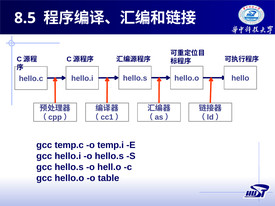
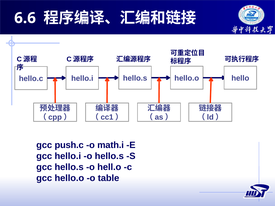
8.5: 8.5 -> 6.6
temp.c: temp.c -> push.c
temp.i: temp.i -> math.i
